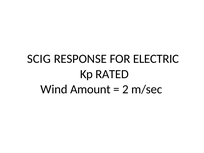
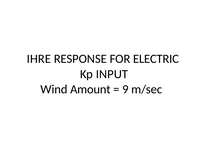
SCIG: SCIG -> IHRE
RATED: RATED -> INPUT
2: 2 -> 9
